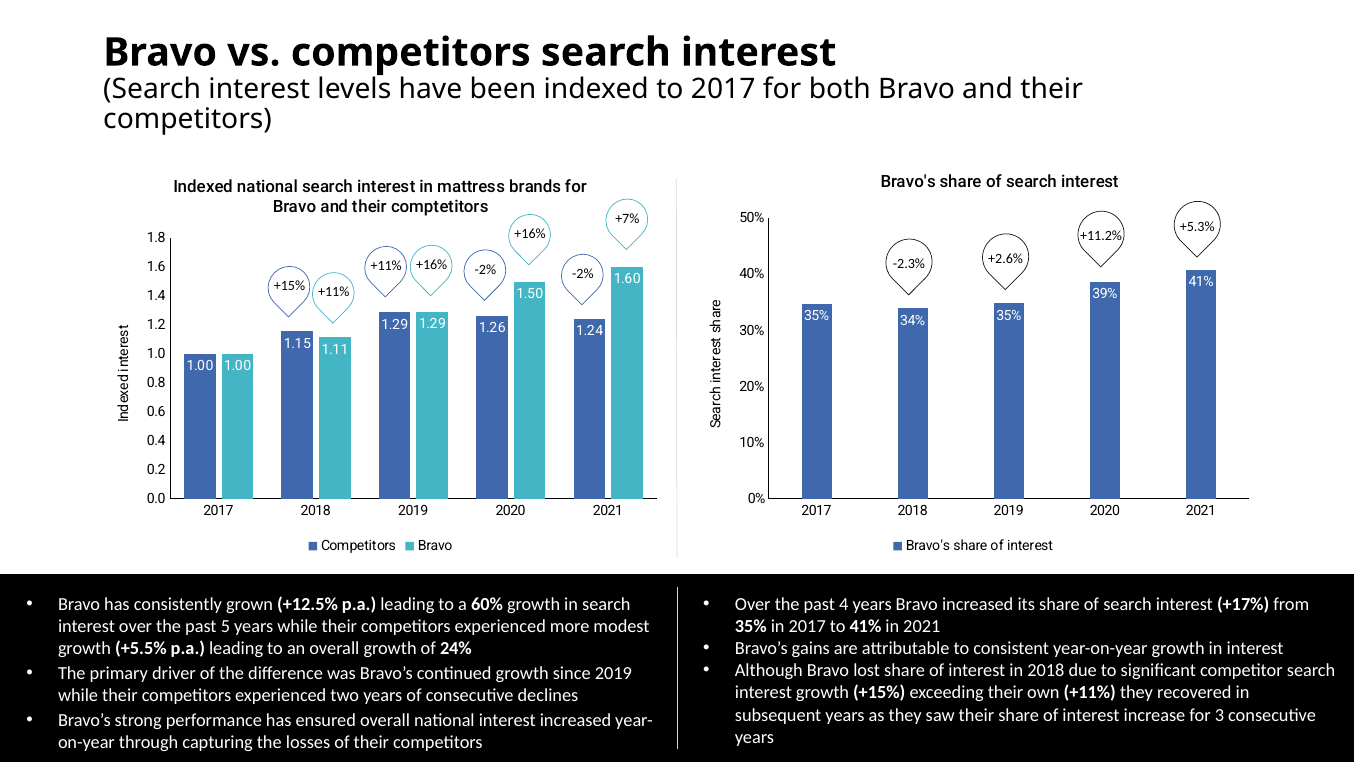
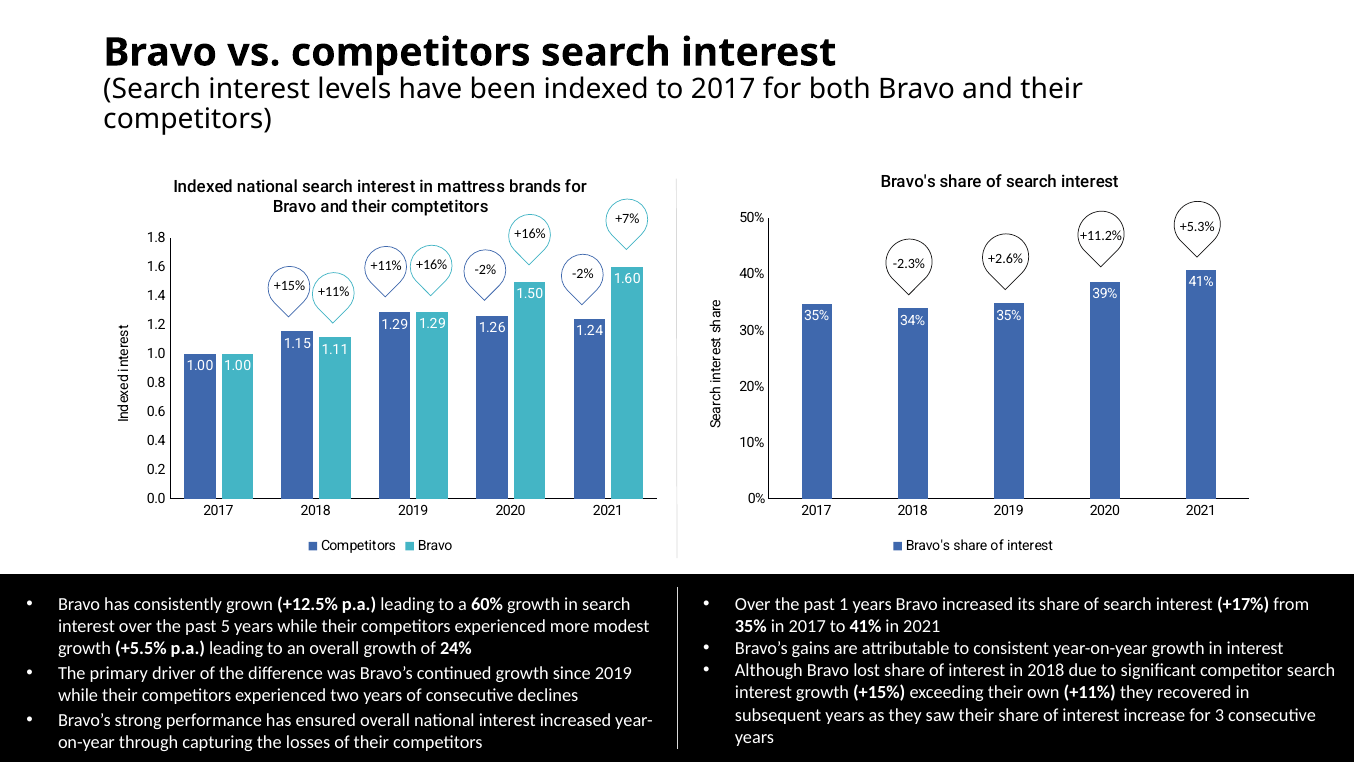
4: 4 -> 1
